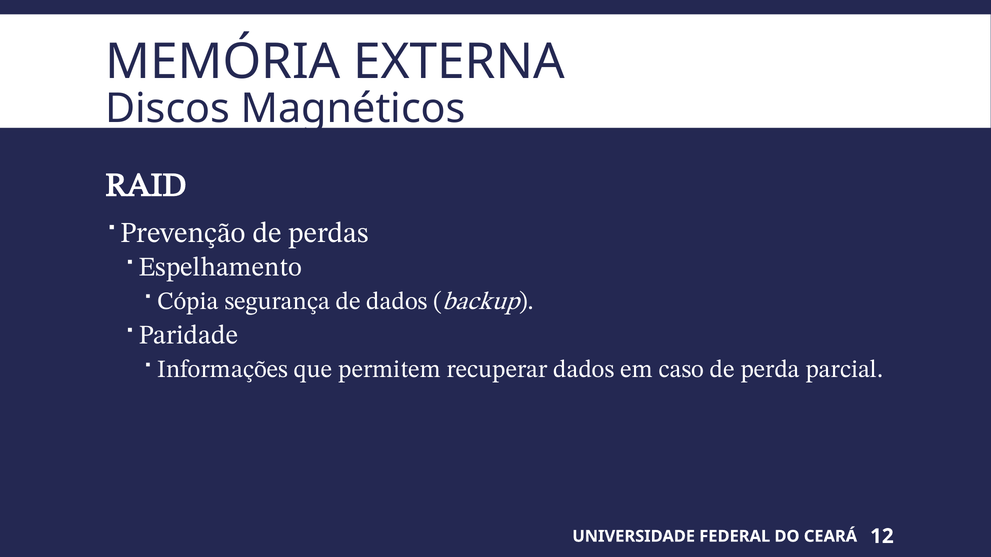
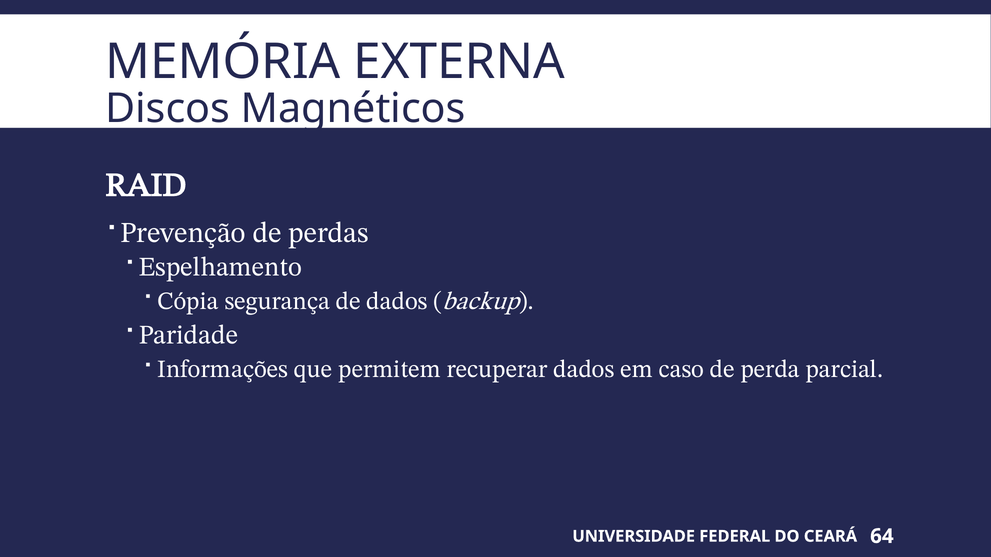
12: 12 -> 64
